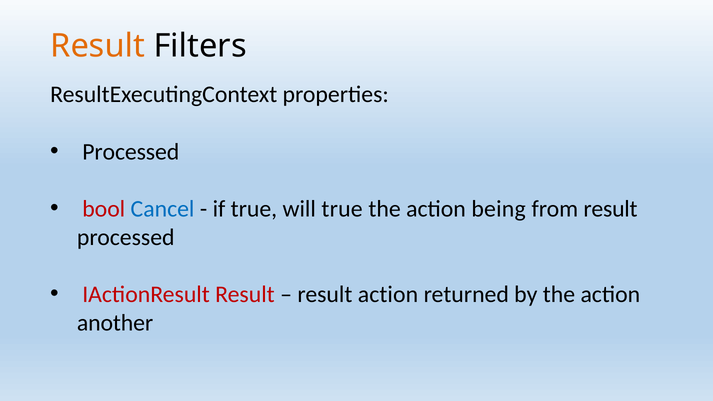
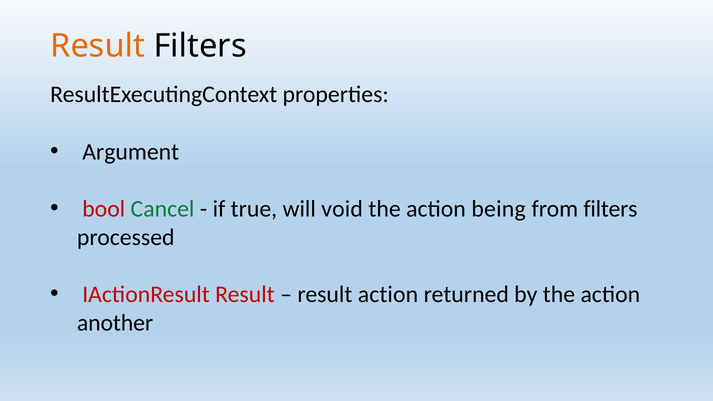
Processed at (131, 152): Processed -> Argument
Cancel colour: blue -> green
will true: true -> void
from result: result -> filters
